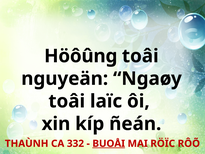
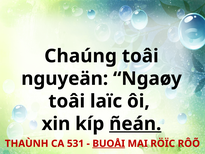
Höôûng: Höôûng -> Chaúng
ñeán underline: none -> present
332: 332 -> 531
